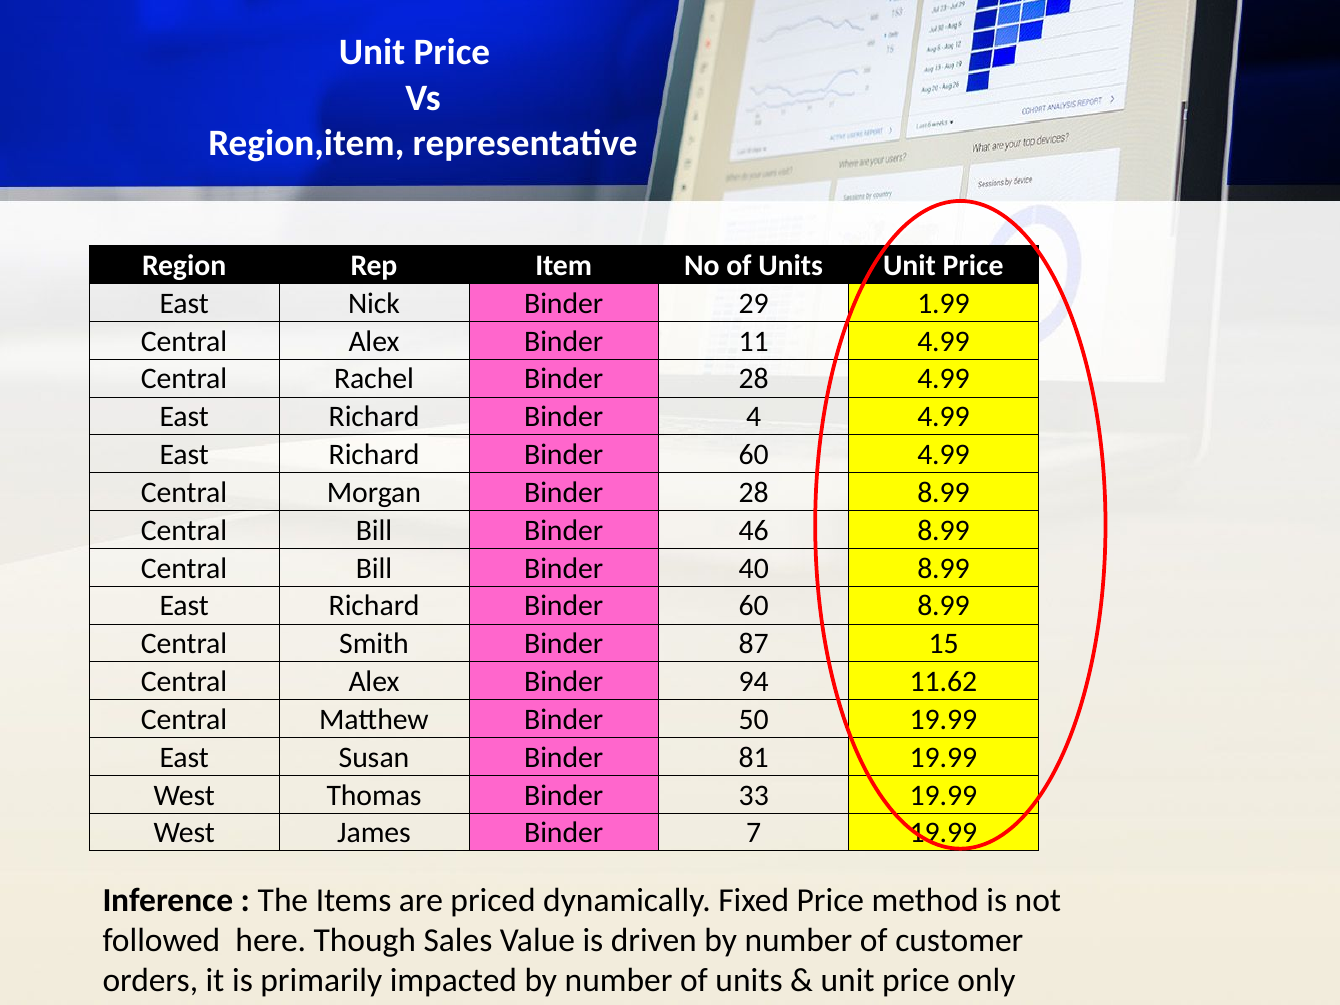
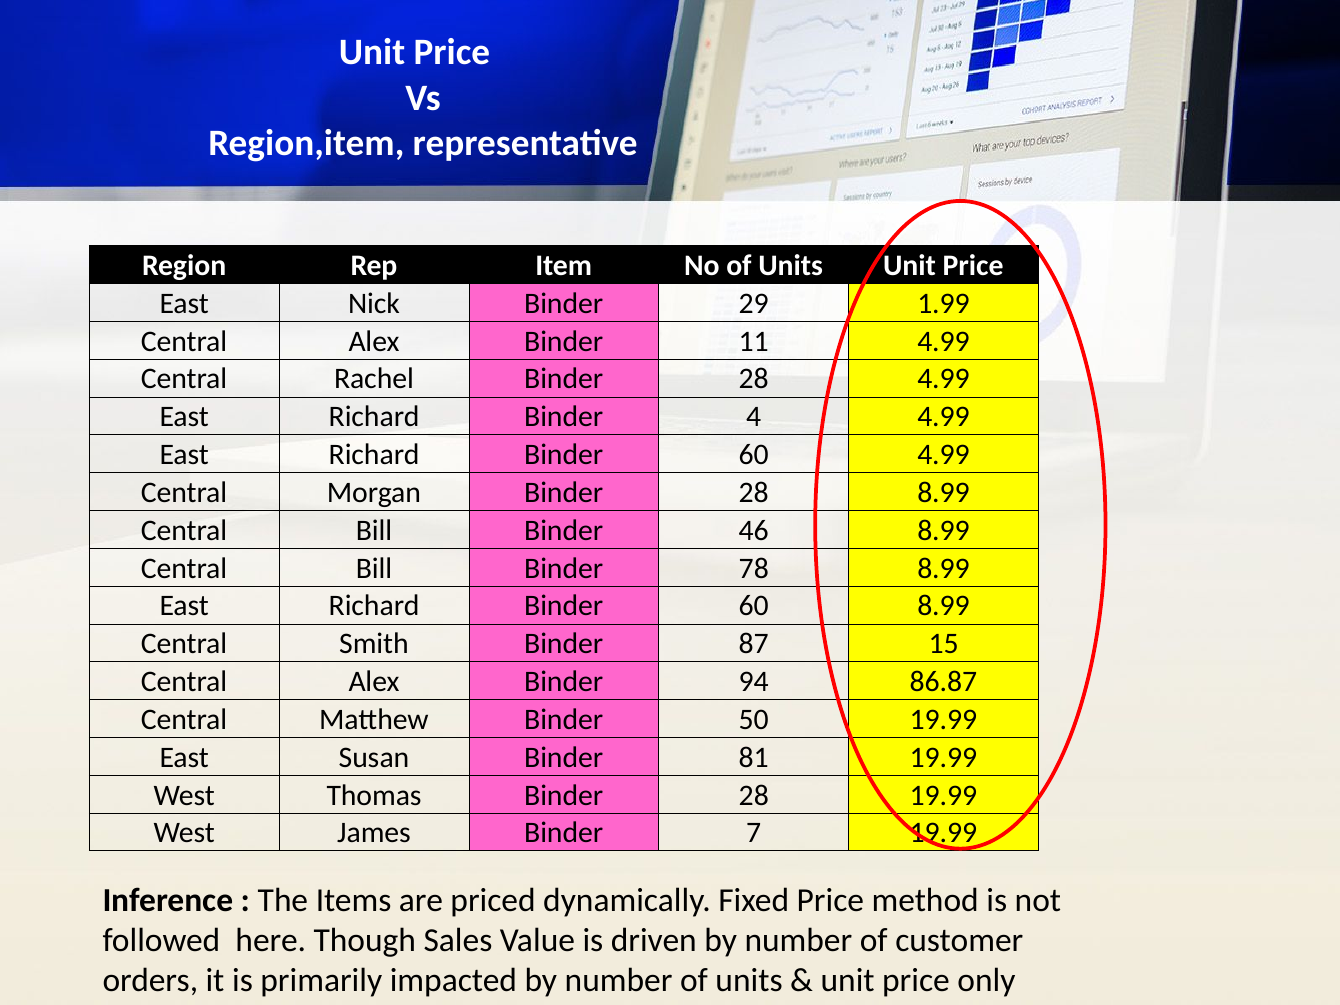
40: 40 -> 78
11.62: 11.62 -> 86.87
Thomas Binder 33: 33 -> 28
